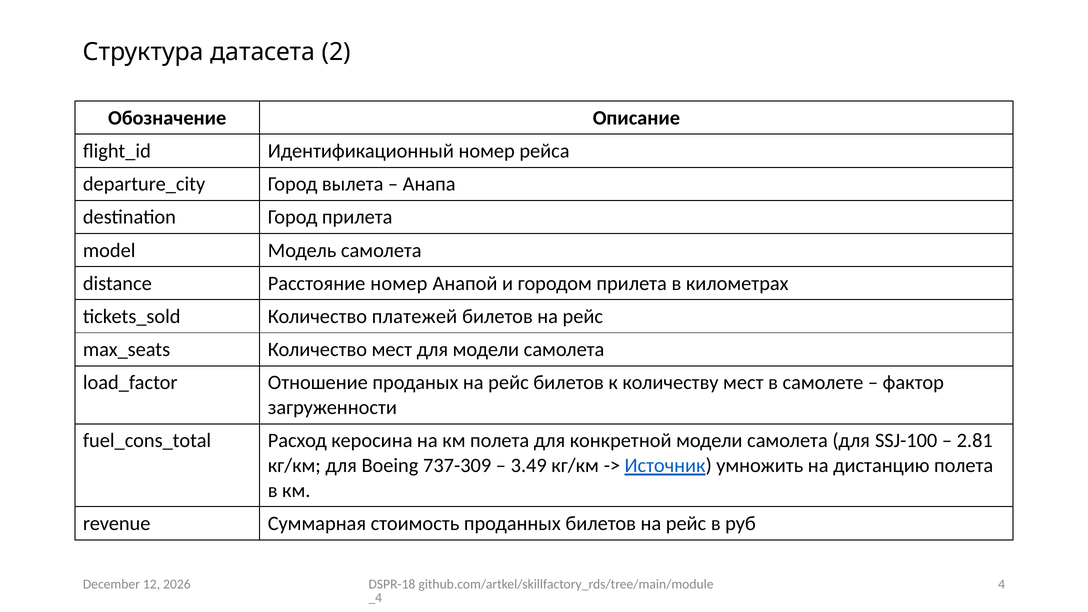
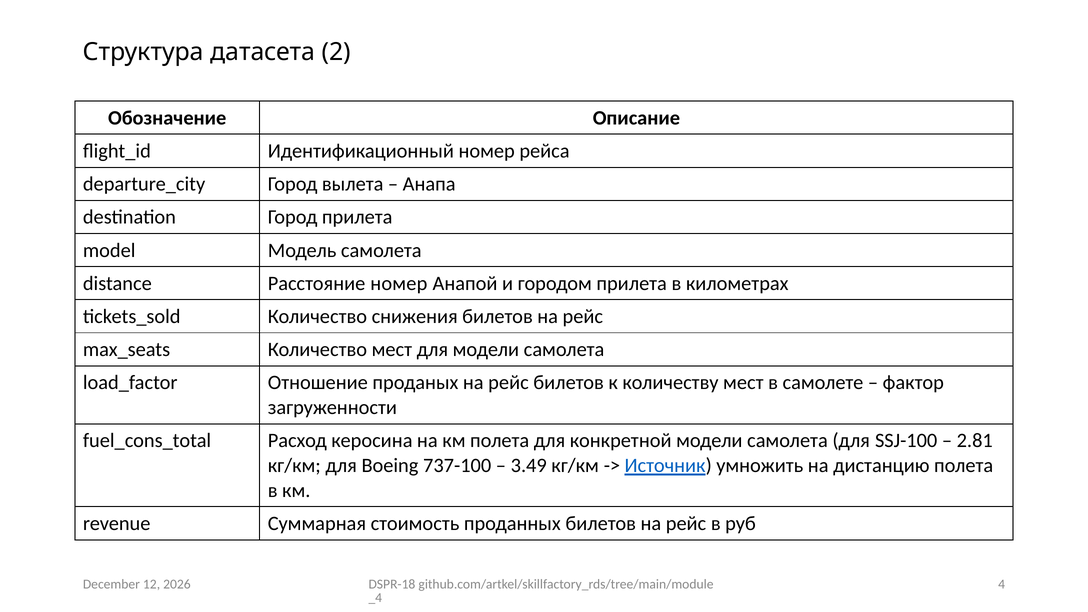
платежей: платежей -> снижения
737-309: 737-309 -> 737-100
